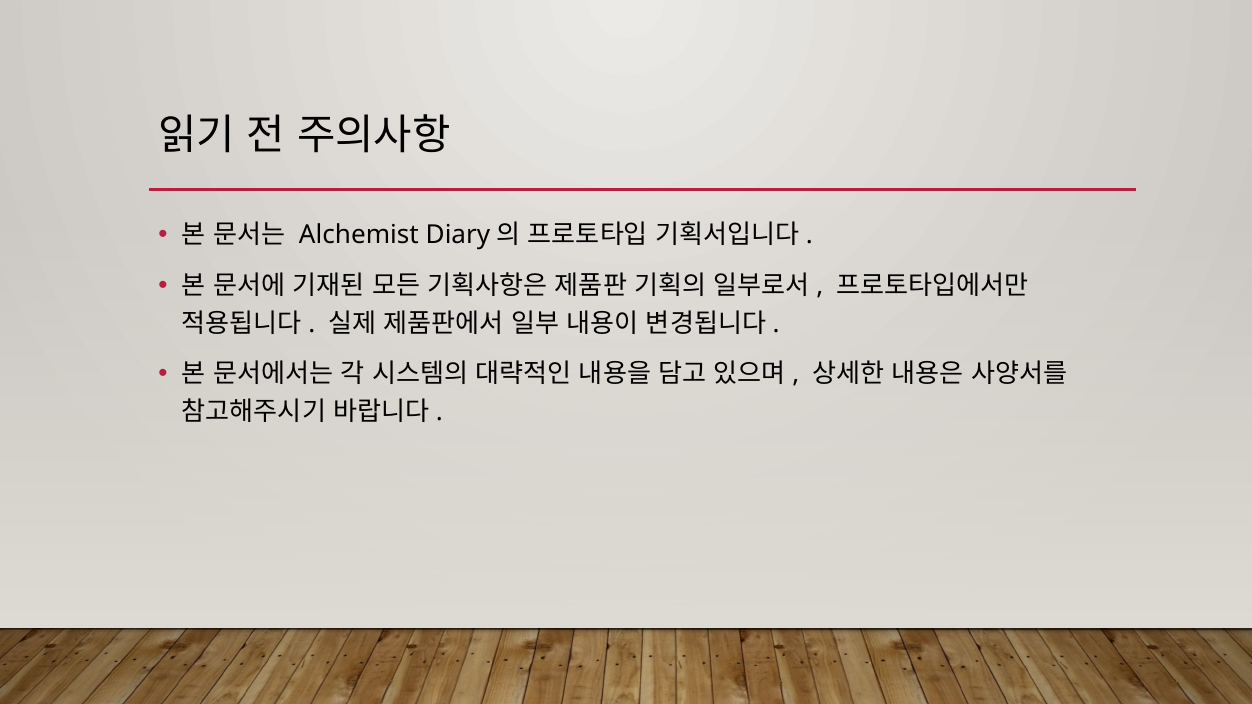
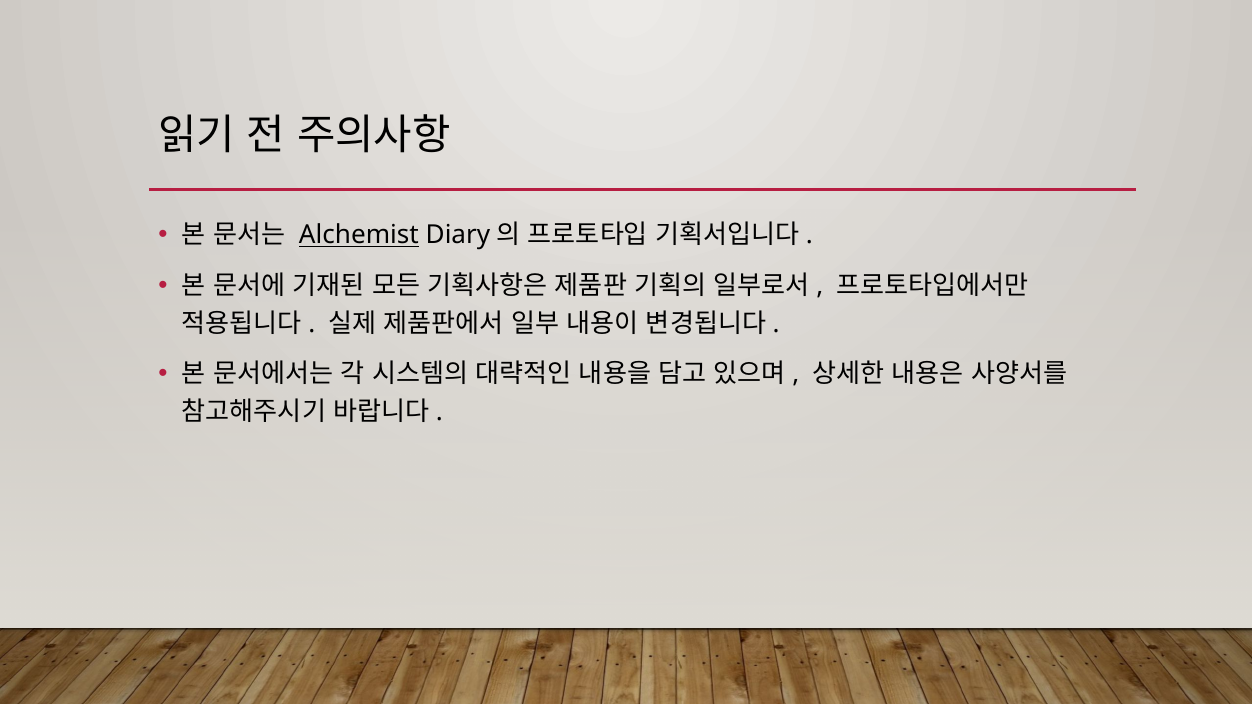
Alchemist underline: none -> present
